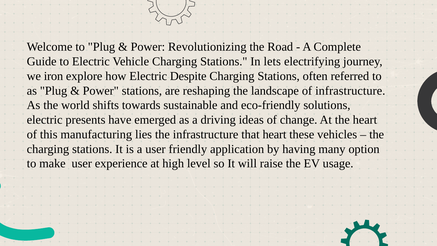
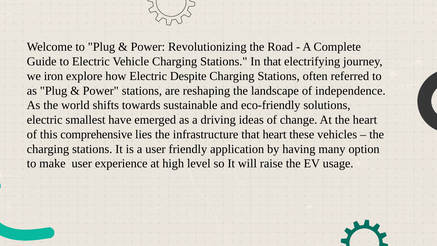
In lets: lets -> that
of infrastructure: infrastructure -> independence
presents: presents -> smallest
manufacturing: manufacturing -> comprehensive
